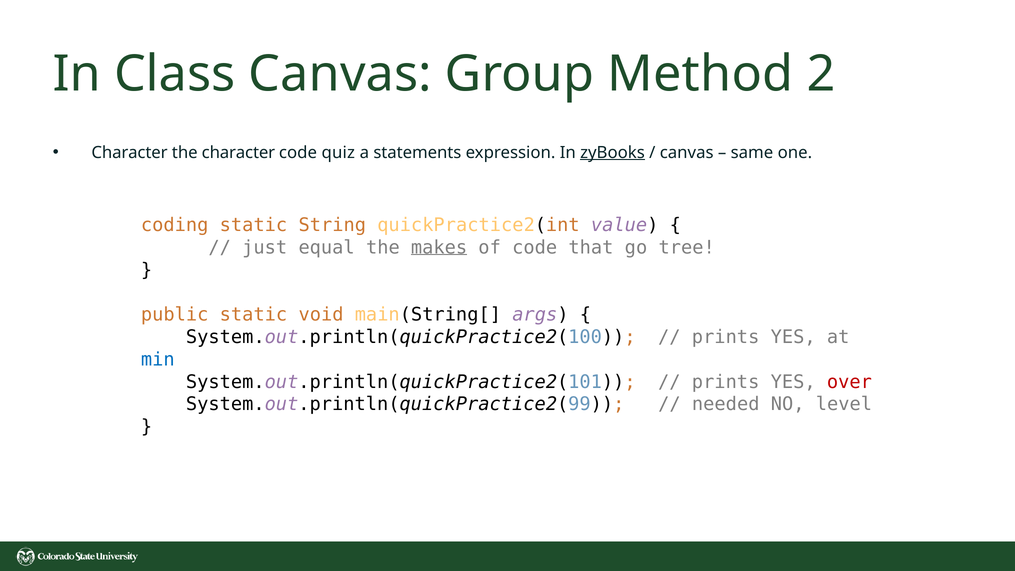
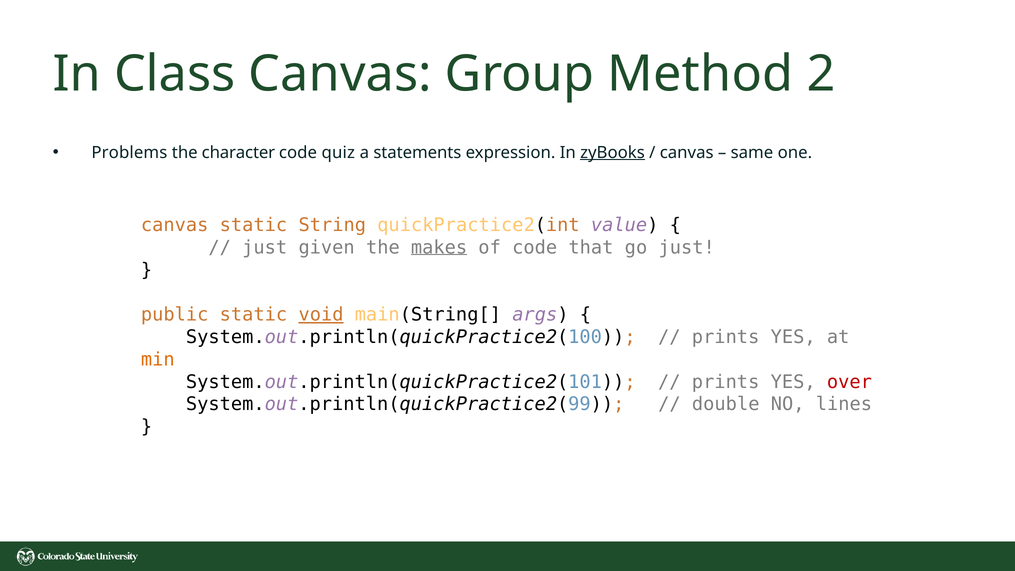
Character at (130, 152): Character -> Problems
coding at (175, 225): coding -> canvas
equal: equal -> given
go tree: tree -> just
void underline: none -> present
min colour: blue -> orange
needed: needed -> double
level: level -> lines
